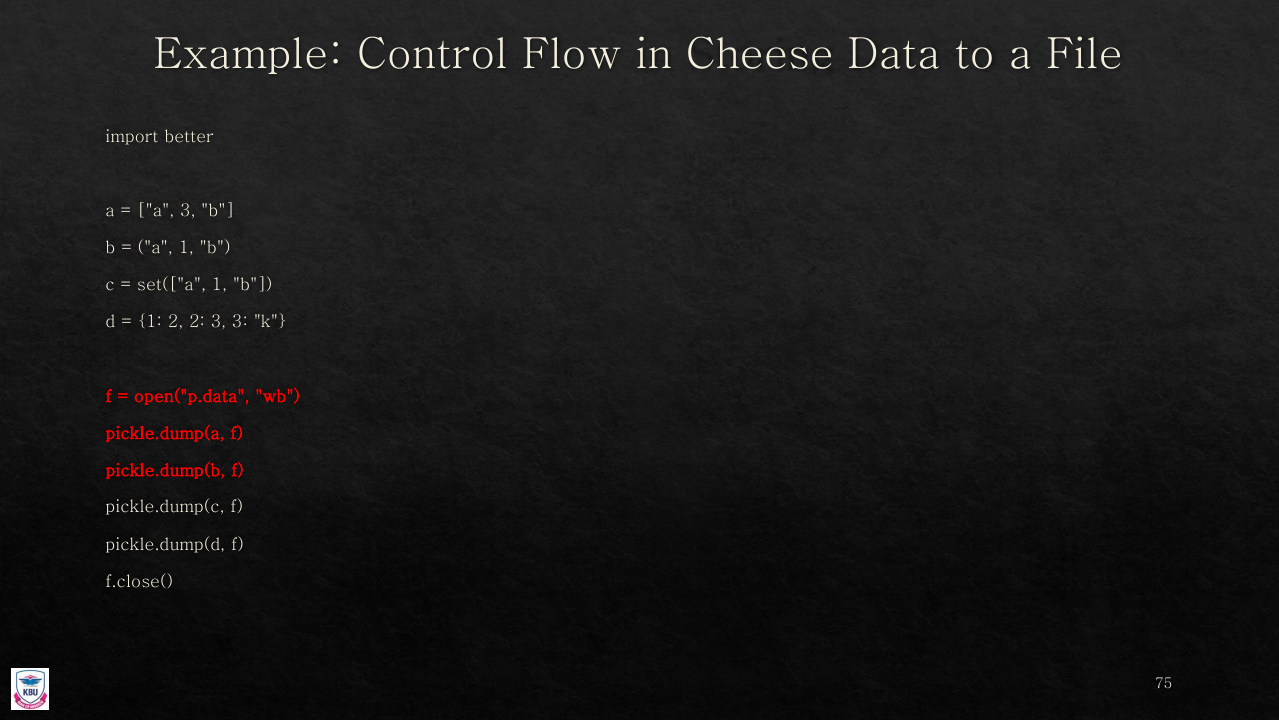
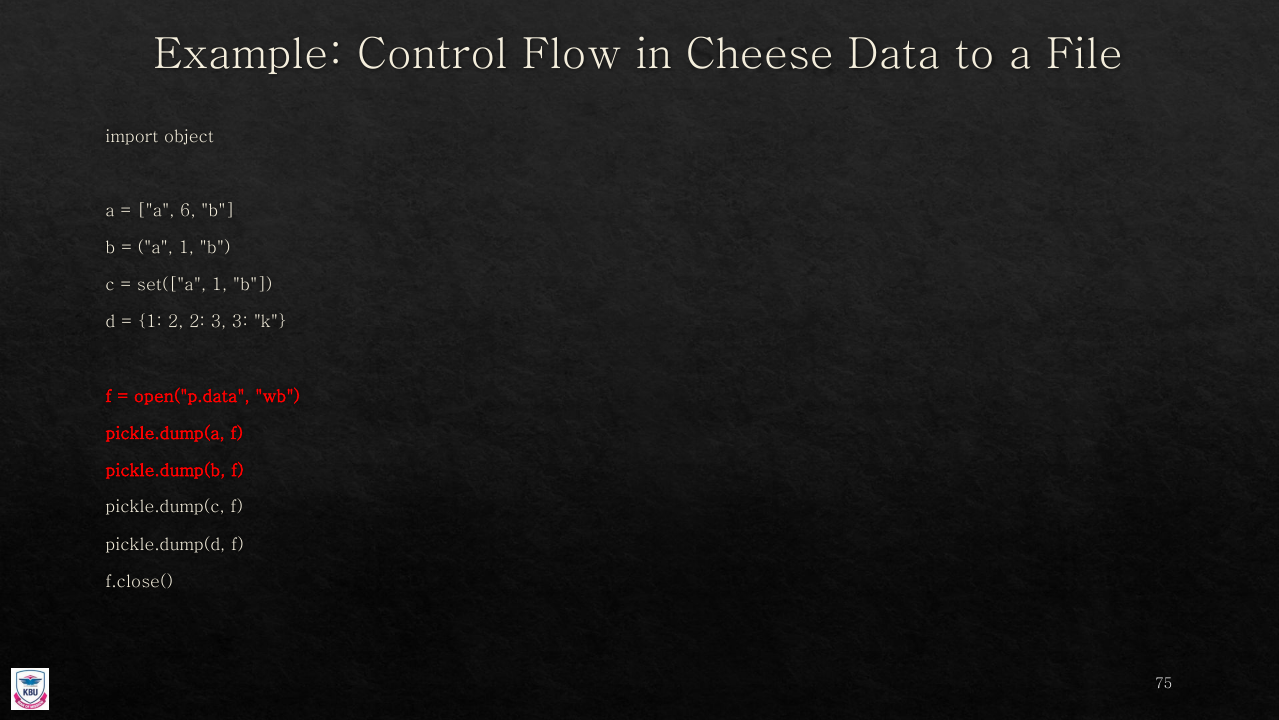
better: better -> object
a 3: 3 -> 6
